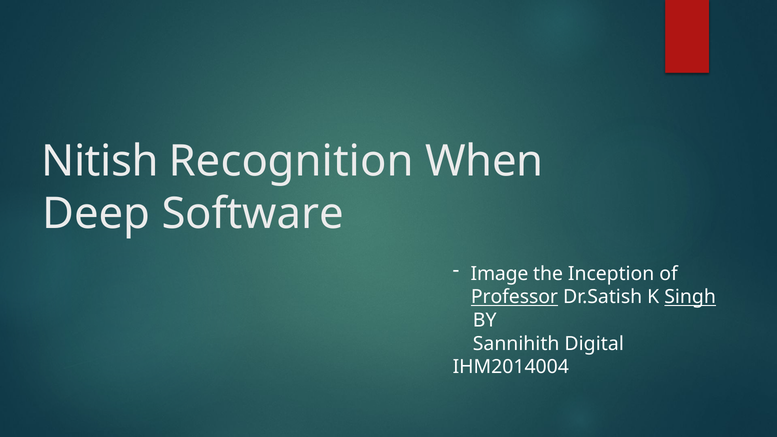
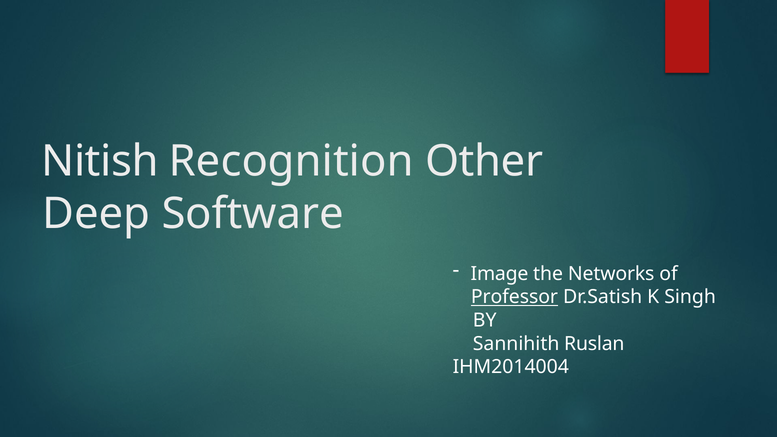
When: When -> Other
Inception: Inception -> Networks
Singh underline: present -> none
Digital: Digital -> Ruslan
